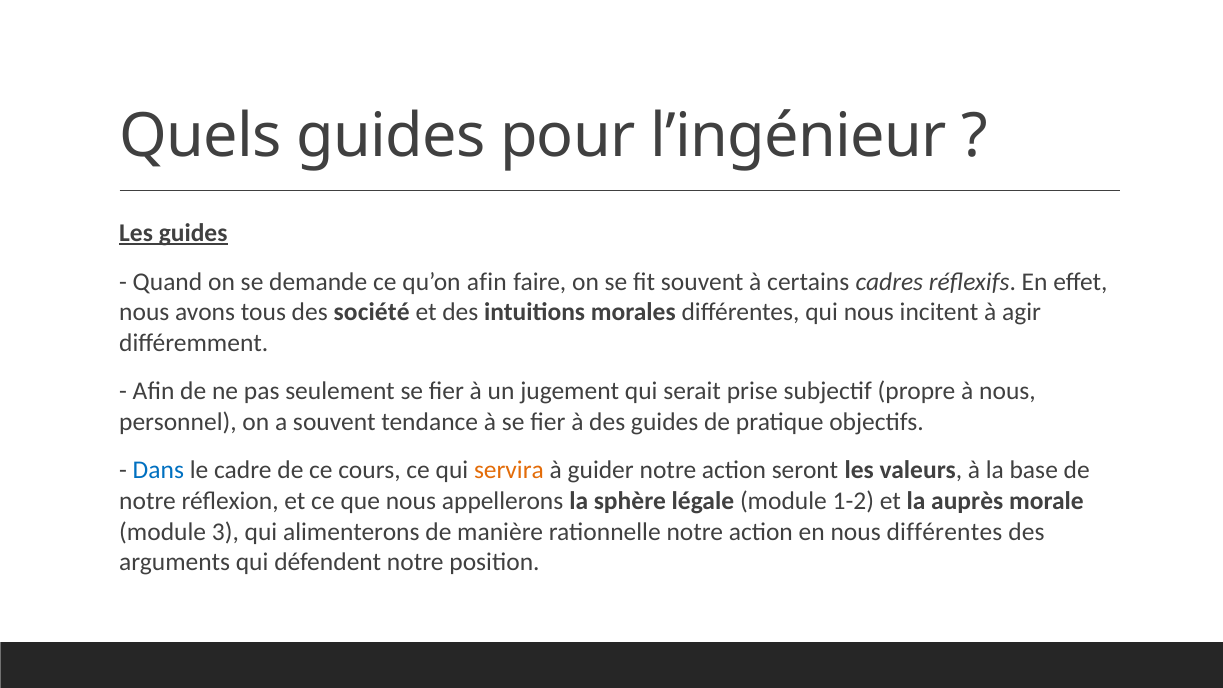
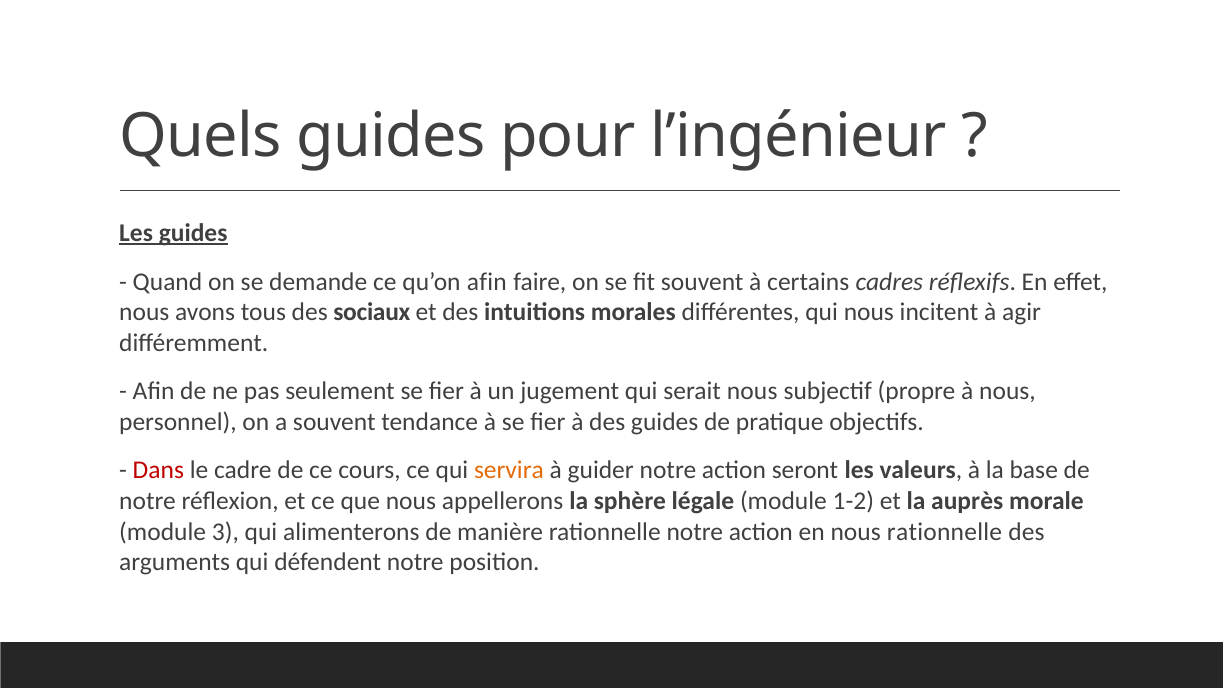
société: société -> sociaux
serait prise: prise -> nous
Dans colour: blue -> red
nous différentes: différentes -> rationnelle
